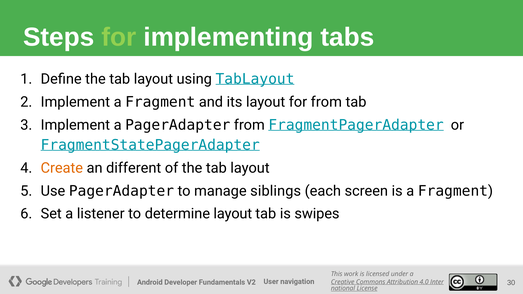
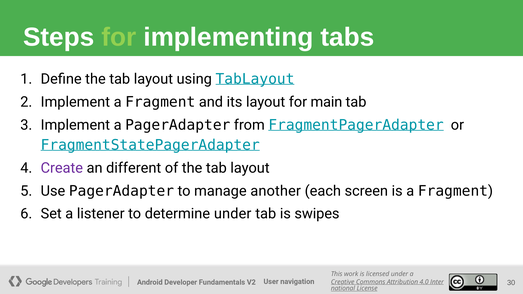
for from: from -> main
Create colour: orange -> purple
siblings: siblings -> another
determine layout: layout -> under
